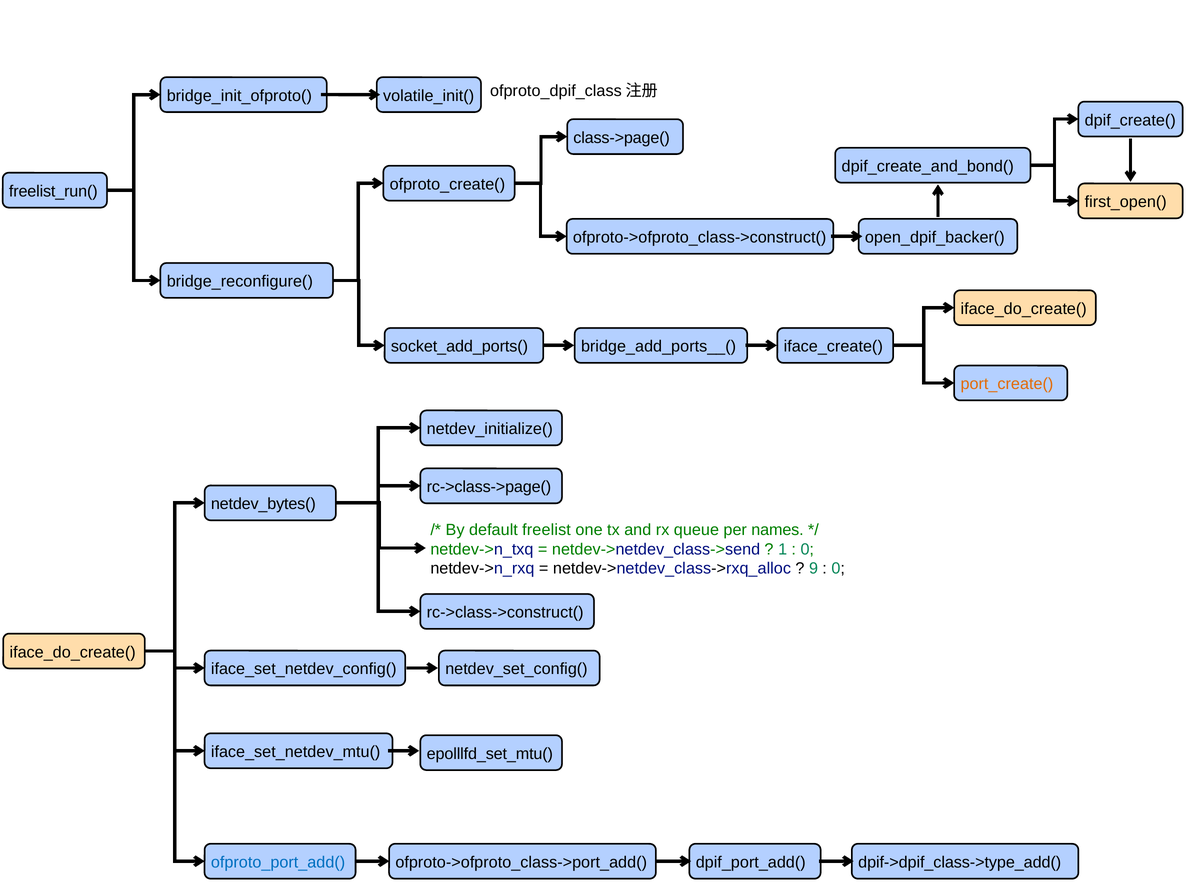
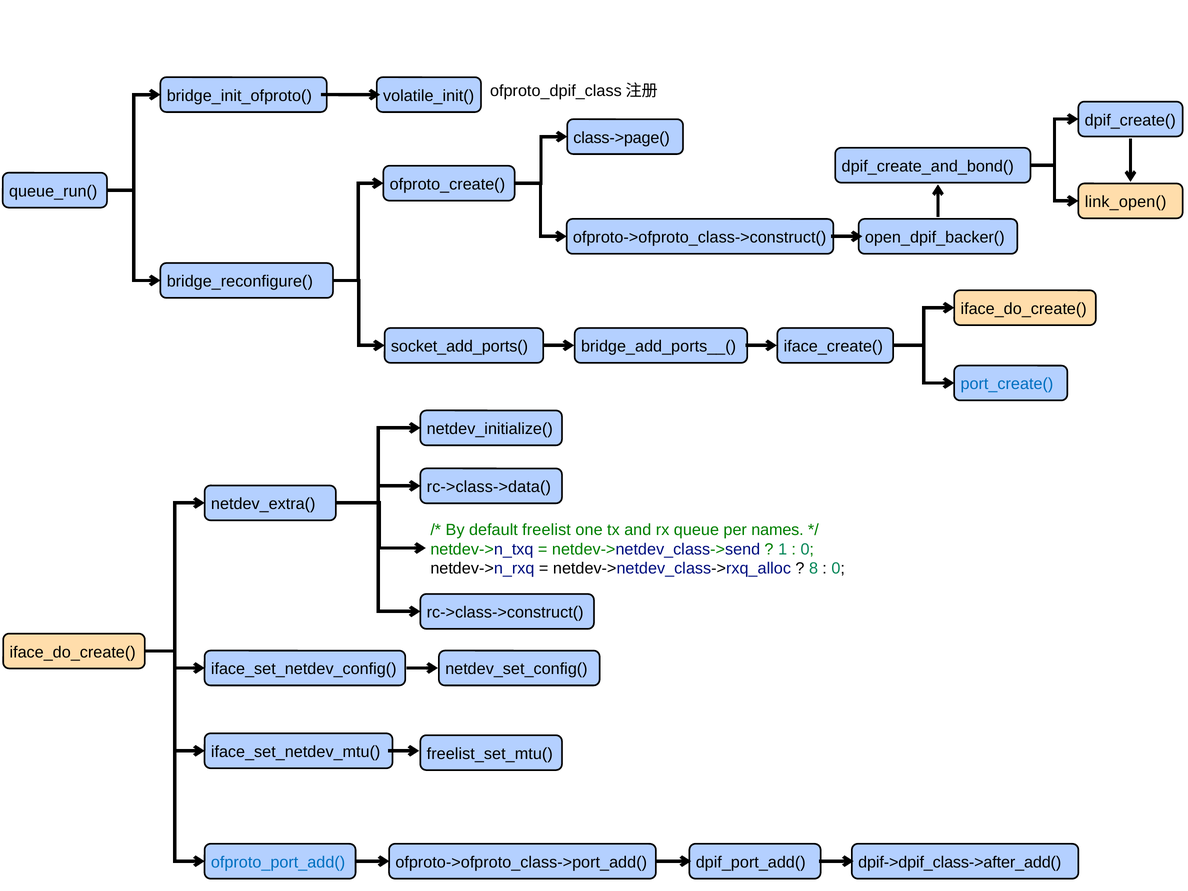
freelist_run(: freelist_run( -> queue_run(
first_open(: first_open( -> link_open(
port_create( colour: orange -> blue
rc->class->page(: rc->class->page( -> rc->class->data(
netdev_bytes(: netdev_bytes( -> netdev_extra(
9: 9 -> 8
epolllfd_set_mtu(: epolllfd_set_mtu( -> freelist_set_mtu(
dpif->dpif_class->type_add(: dpif->dpif_class->type_add( -> dpif->dpif_class->after_add(
